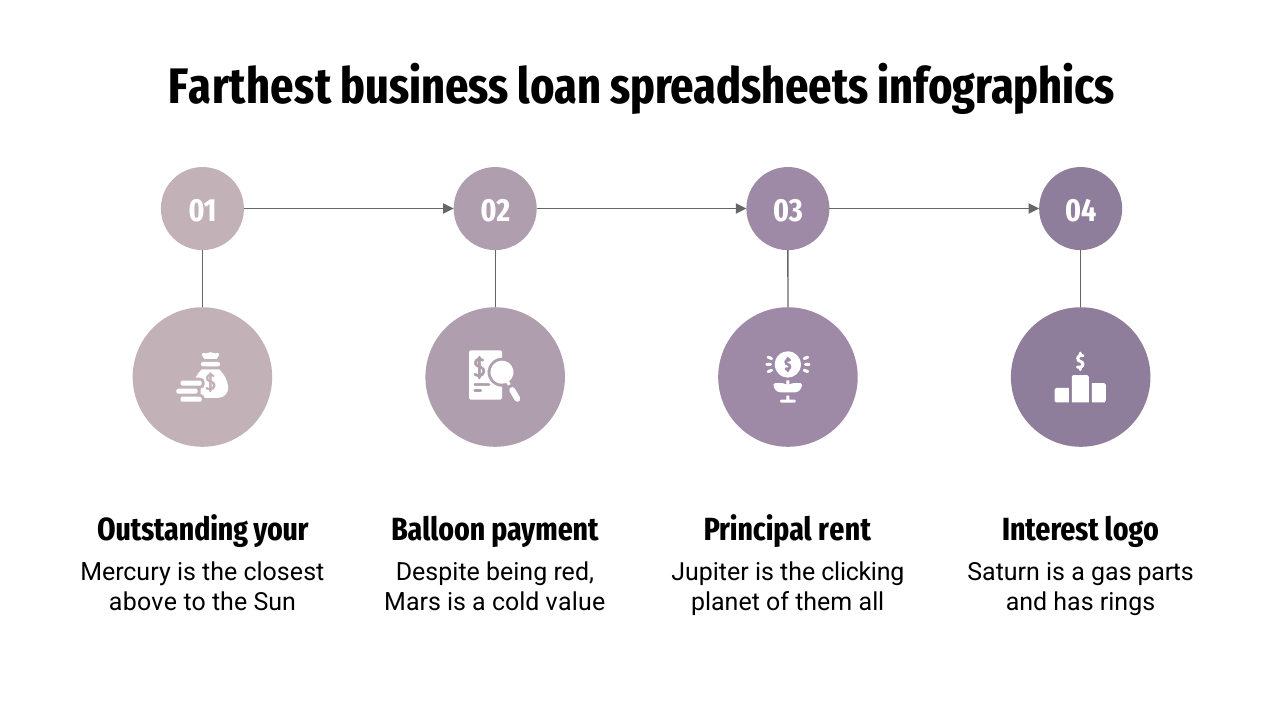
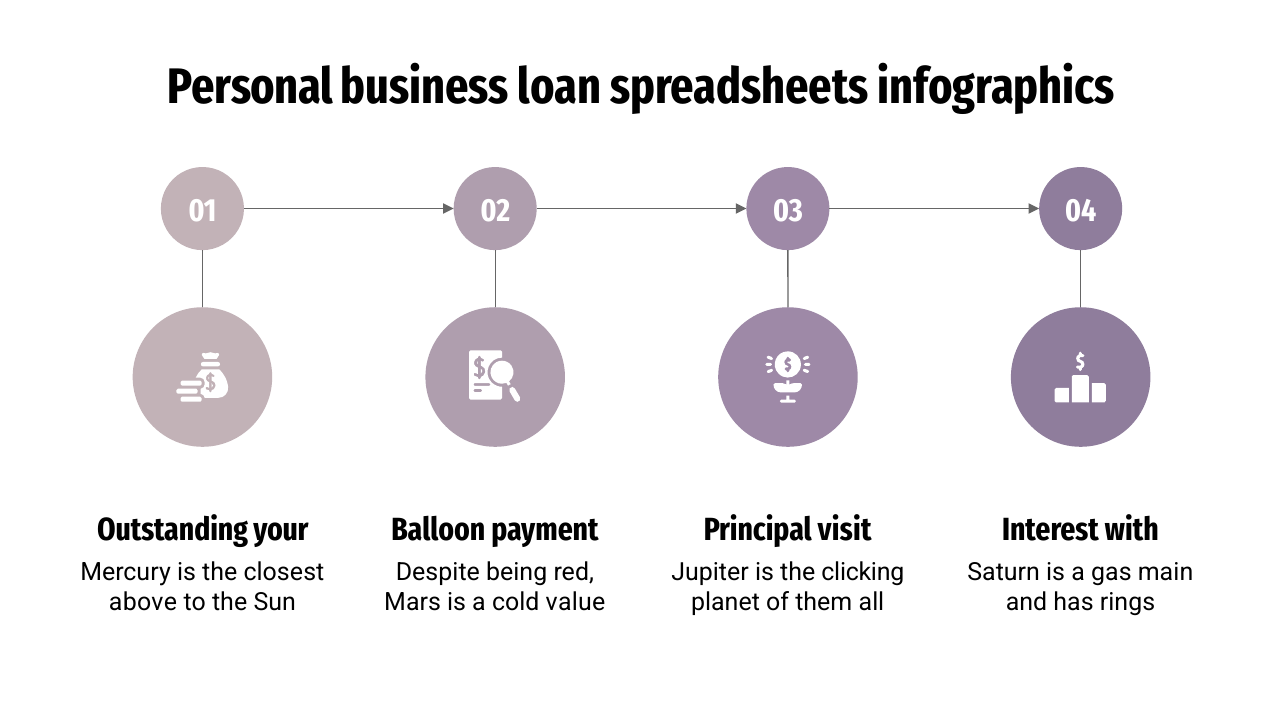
Farthest: Farthest -> Personal
rent: rent -> visit
logo: logo -> with
parts: parts -> main
